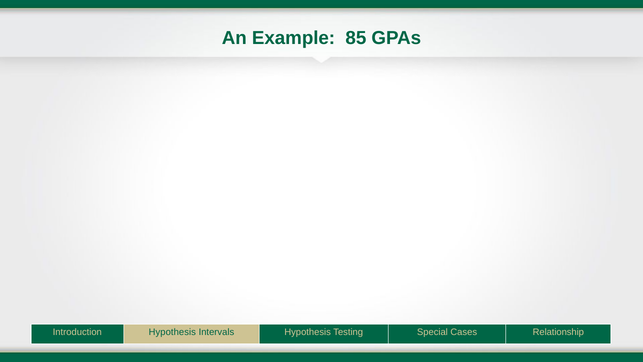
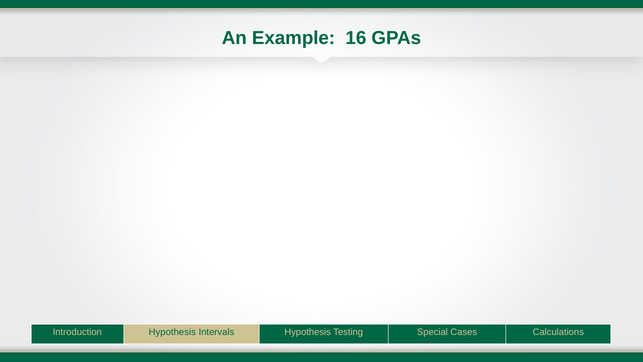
85: 85 -> 16
Relationship: Relationship -> Calculations
